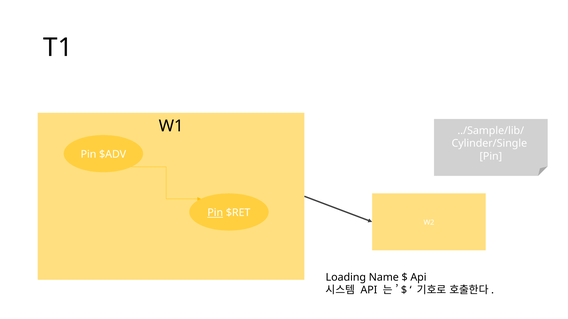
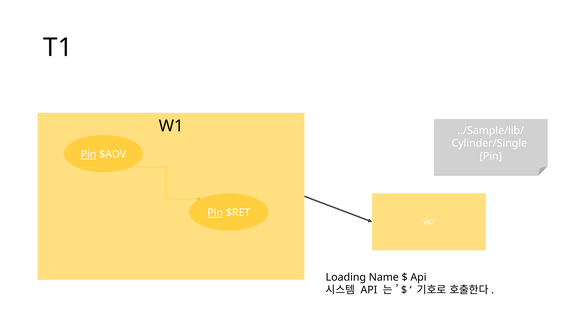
Pin at (89, 155) underline: none -> present
